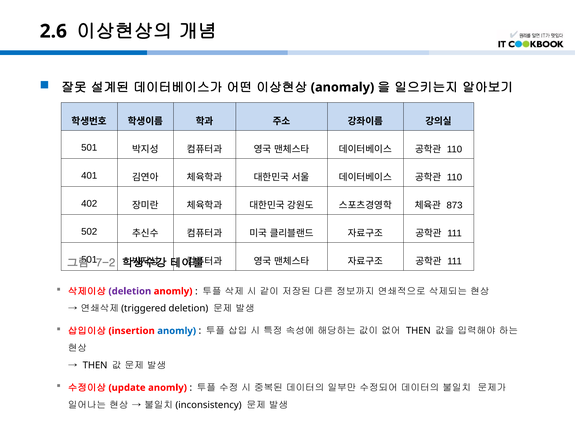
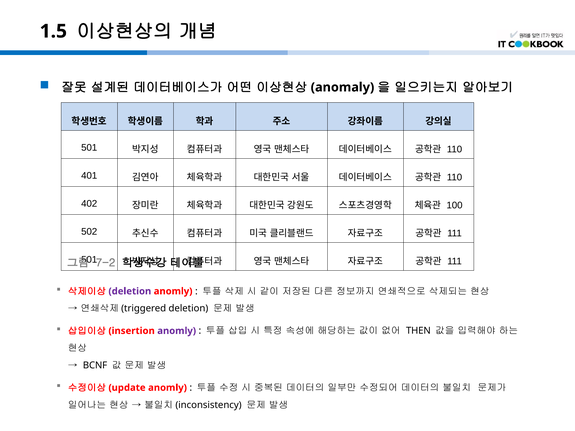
2.6: 2.6 -> 1.5
873: 873 -> 100
anomly at (177, 331) colour: blue -> purple
THEN at (95, 366): THEN -> BCNF
